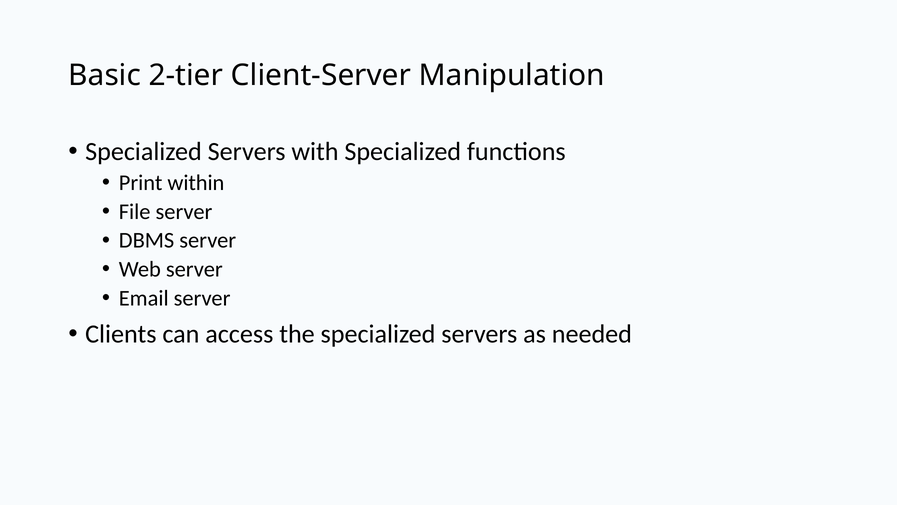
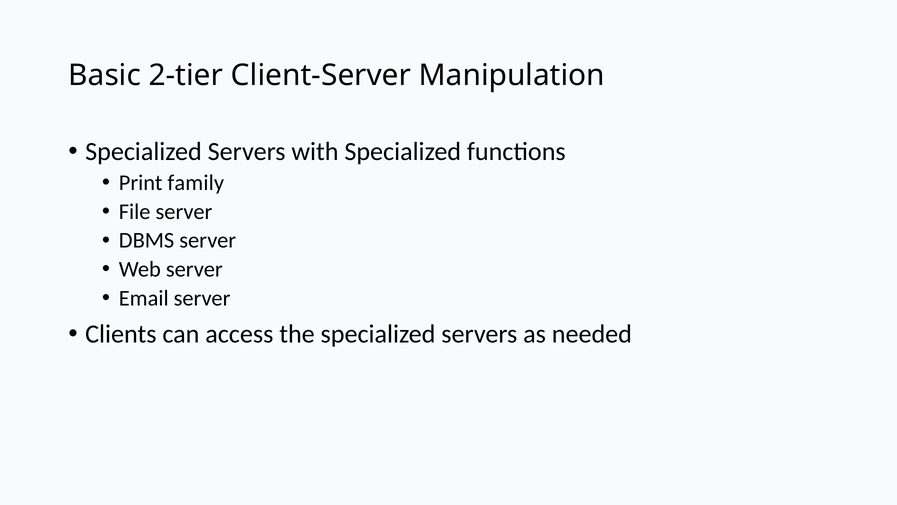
within: within -> family
